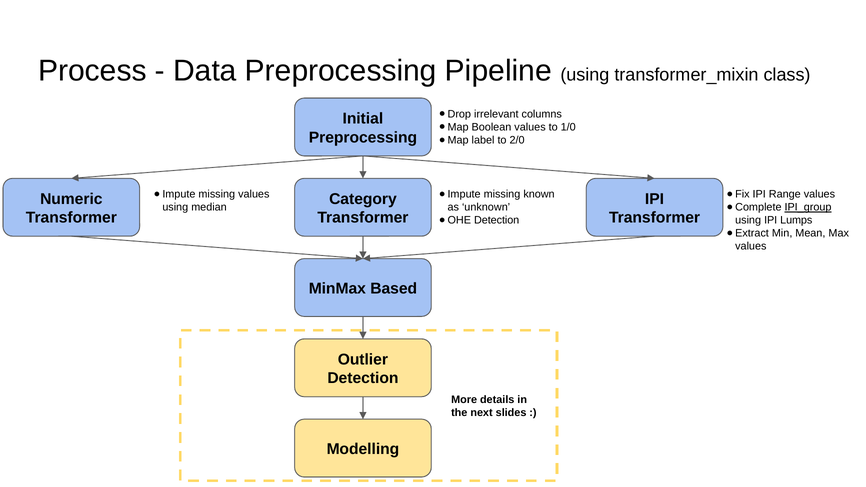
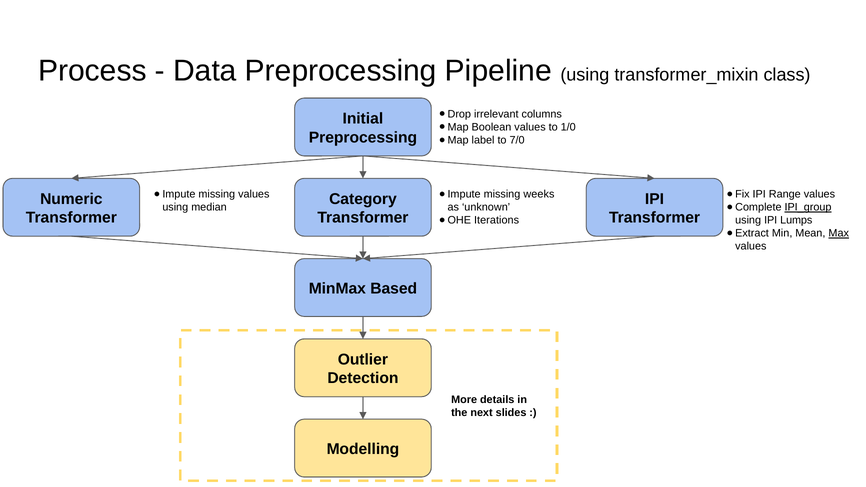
2/0: 2/0 -> 7/0
known: known -> weeks
Detection at (497, 220): Detection -> Iterations
Max underline: none -> present
